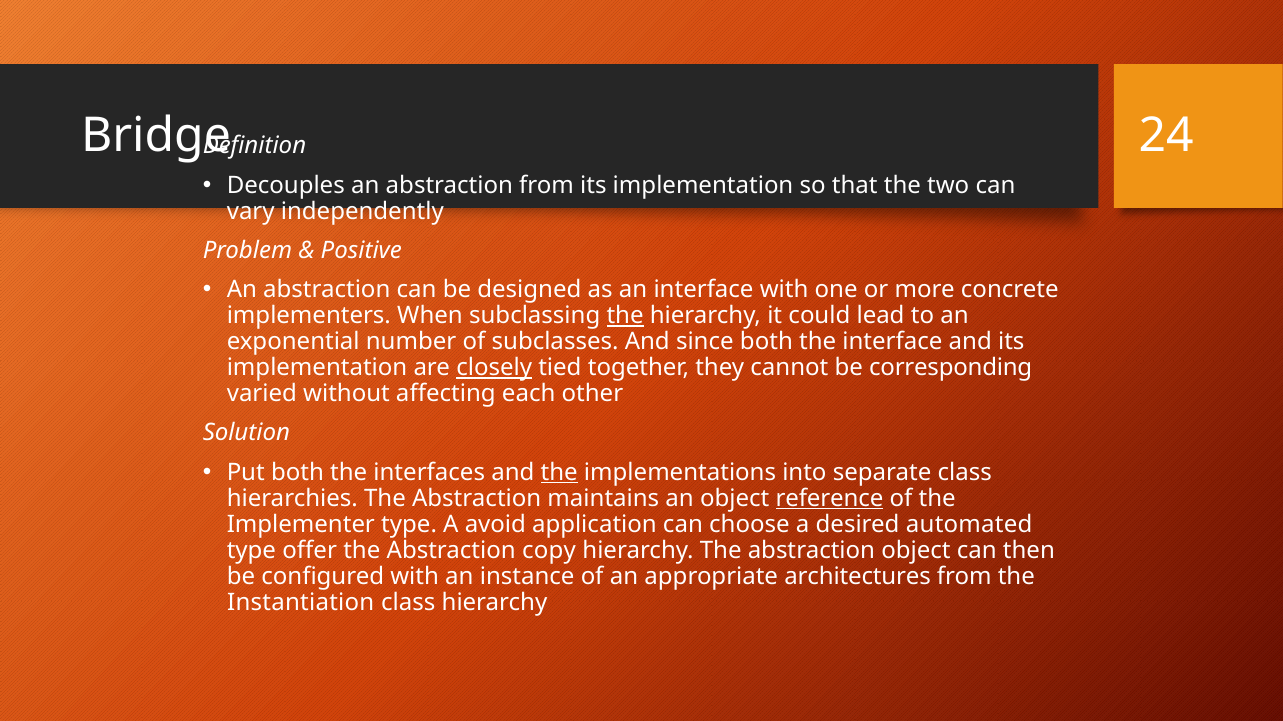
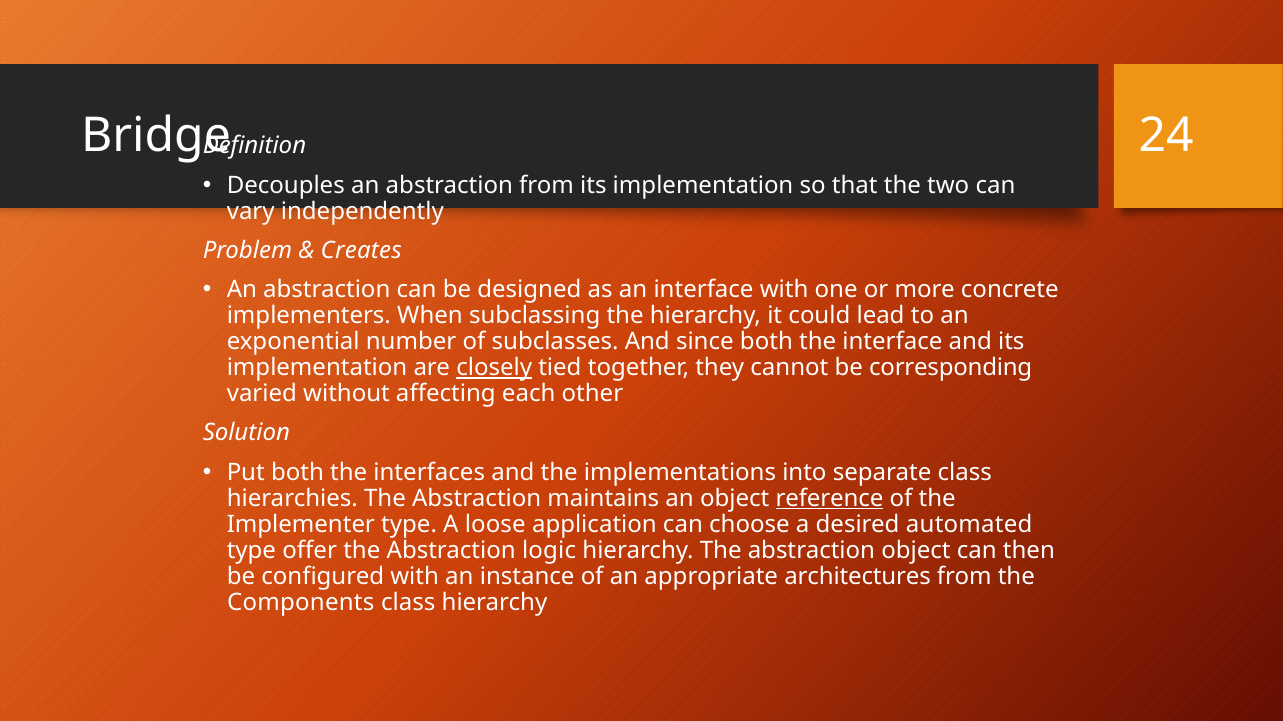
Positive: Positive -> Creates
the at (625, 316) underline: present -> none
the at (559, 473) underline: present -> none
avoid: avoid -> loose
copy: copy -> logic
Instantiation: Instantiation -> Components
